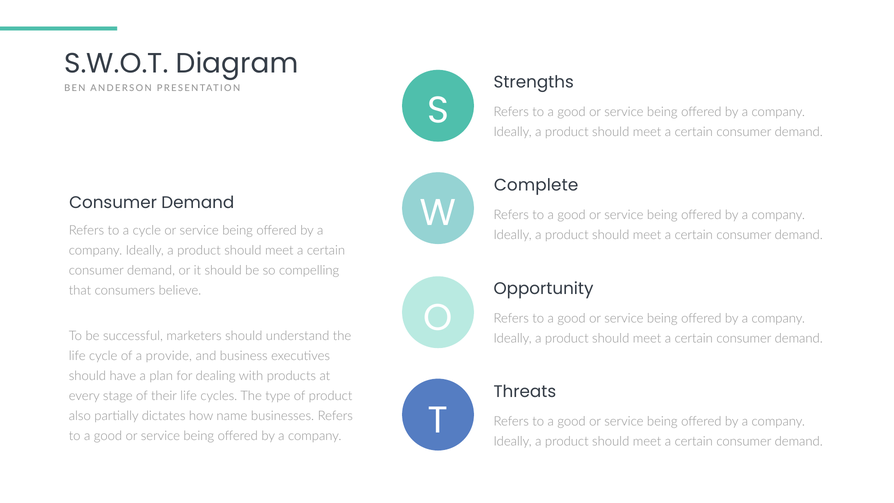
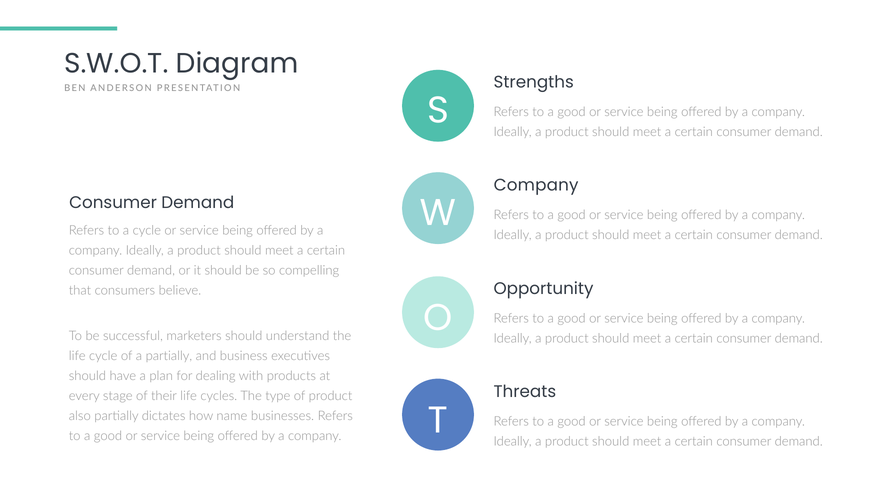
Complete at (536, 185): Complete -> Company
a provide: provide -> partially
